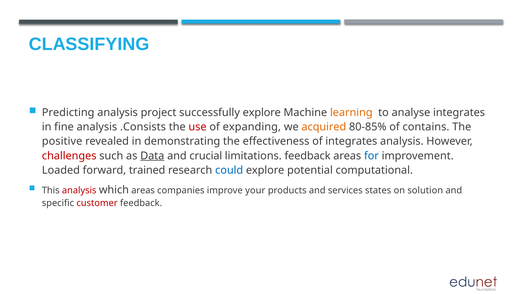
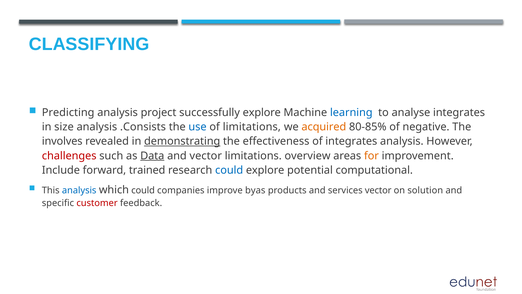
learning colour: orange -> blue
fine: fine -> size
use colour: red -> blue
of expanding: expanding -> limitations
contains: contains -> negative
positive: positive -> involves
demonstrating underline: none -> present
and crucial: crucial -> vector
limitations feedback: feedback -> overview
for colour: blue -> orange
Loaded: Loaded -> Include
analysis at (79, 190) colour: red -> blue
which areas: areas -> could
your: your -> byas
services states: states -> vector
